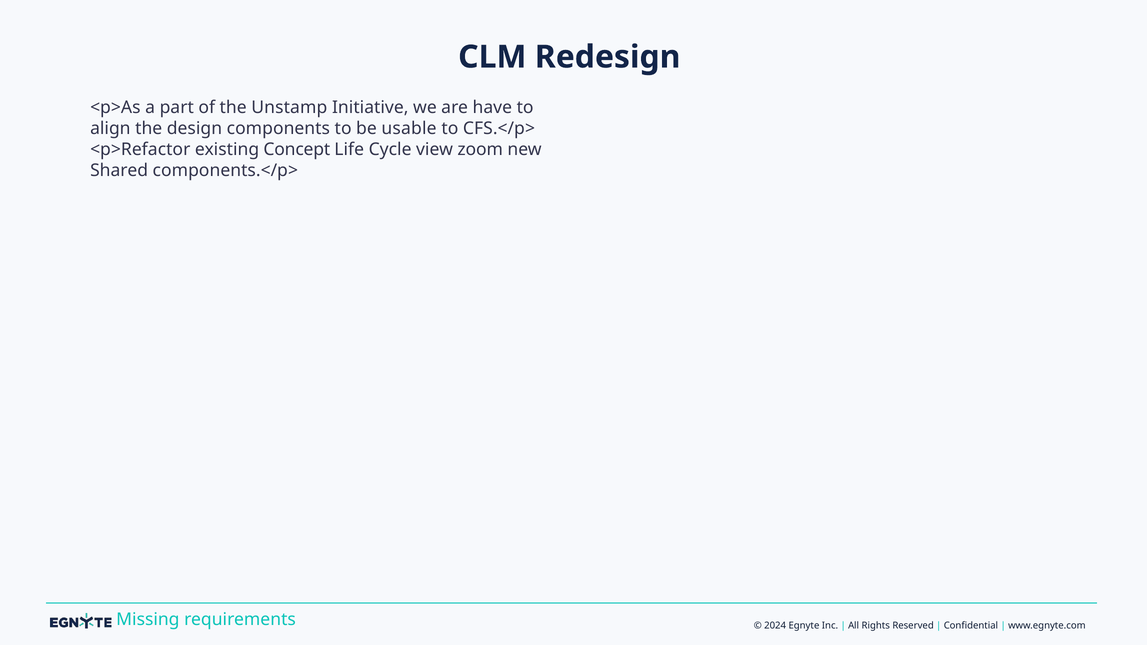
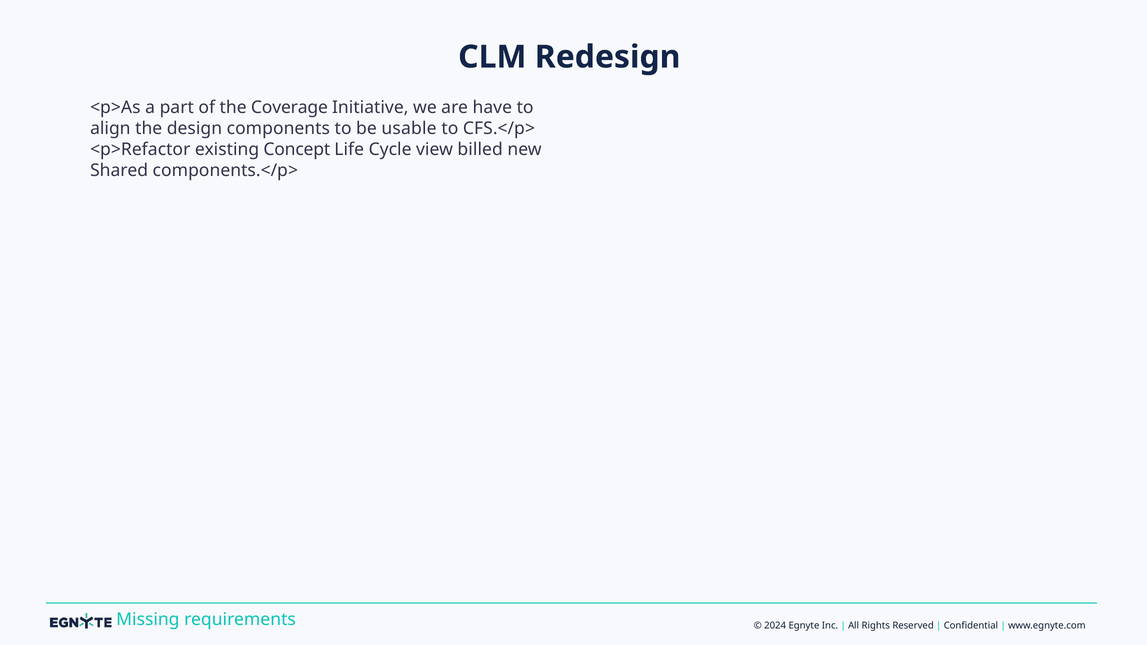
Unstamp: Unstamp -> Coverage
zoom: zoom -> billed
